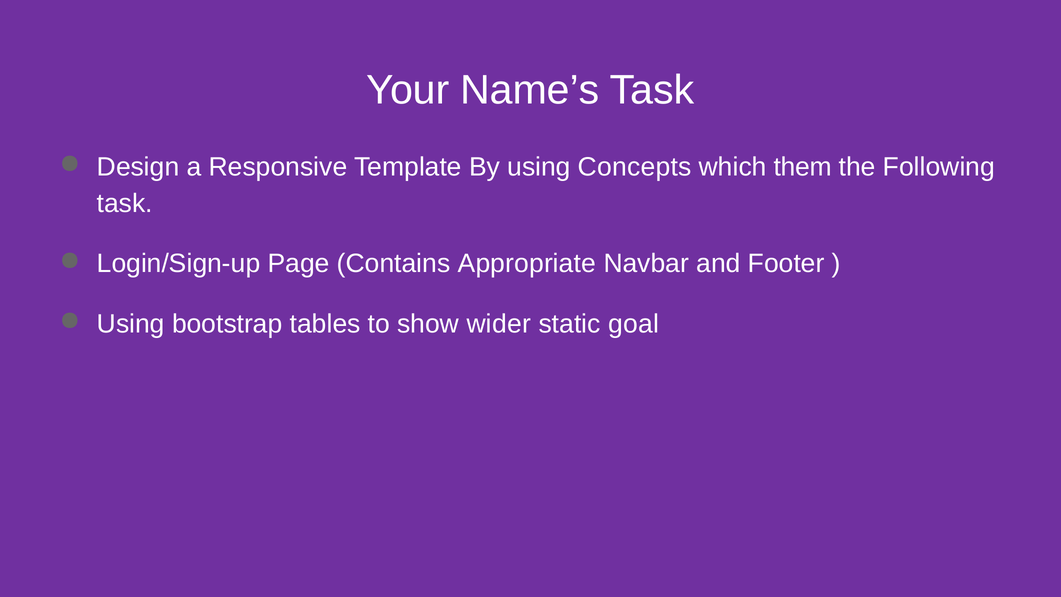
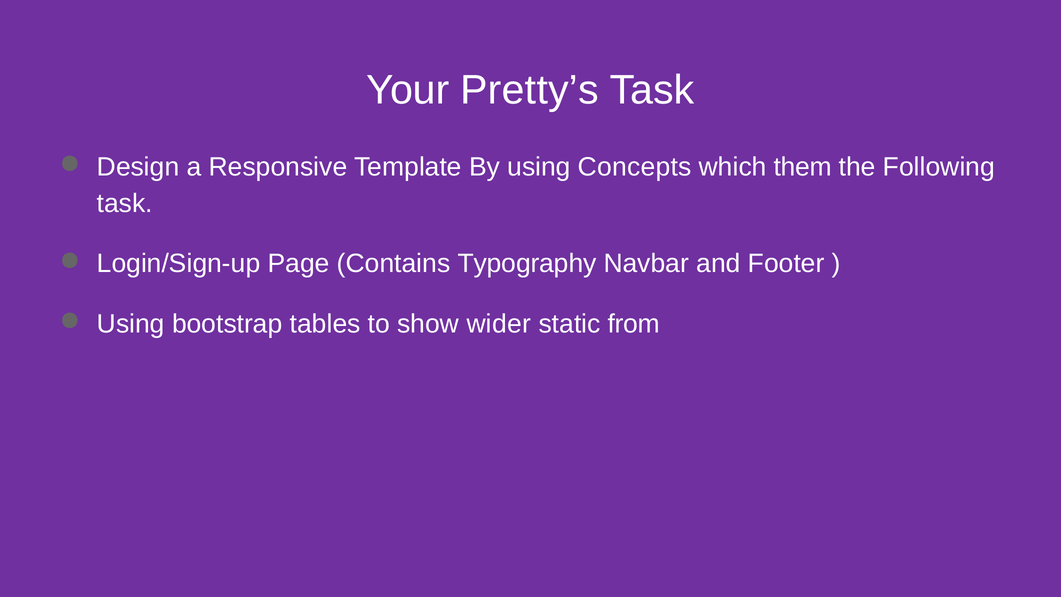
Name’s: Name’s -> Pretty’s
Appropriate: Appropriate -> Typography
goal: goal -> from
